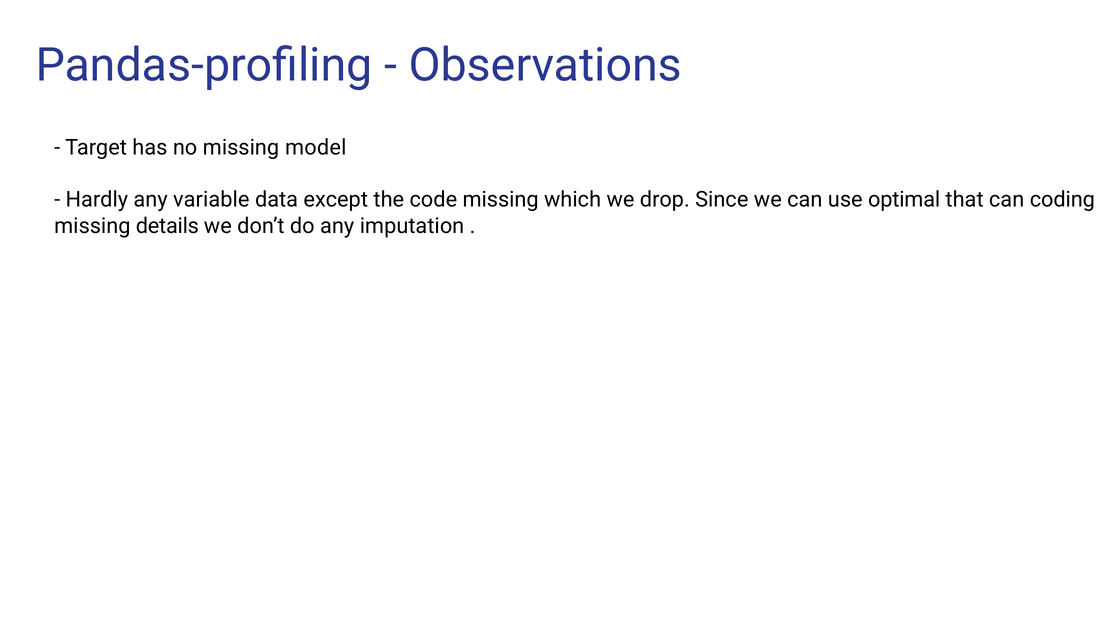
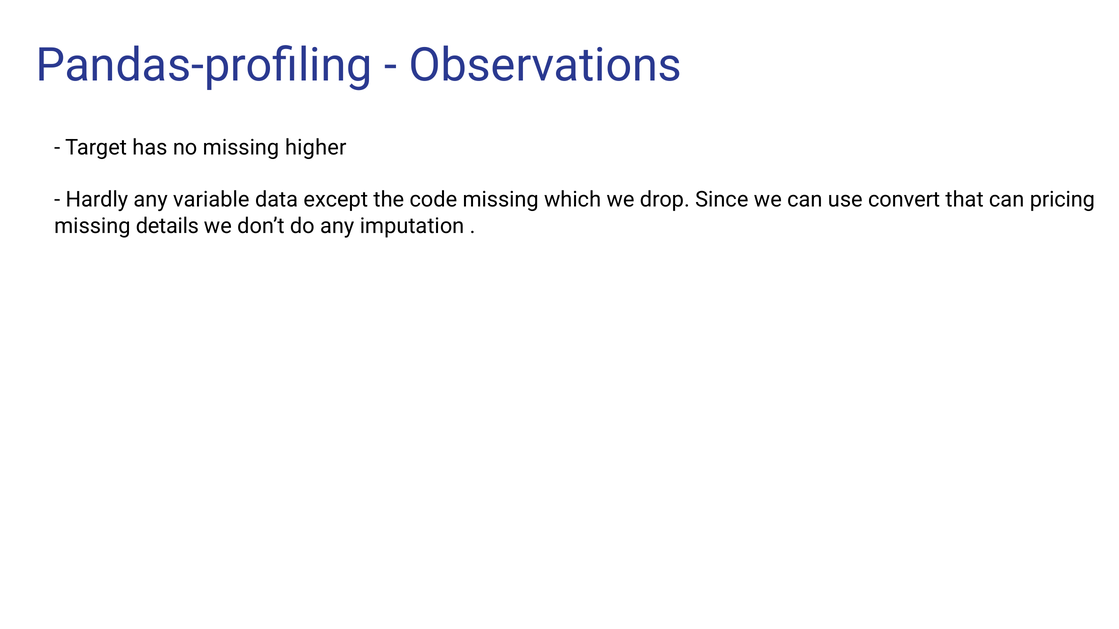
model: model -> higher
optimal: optimal -> convert
coding: coding -> pricing
